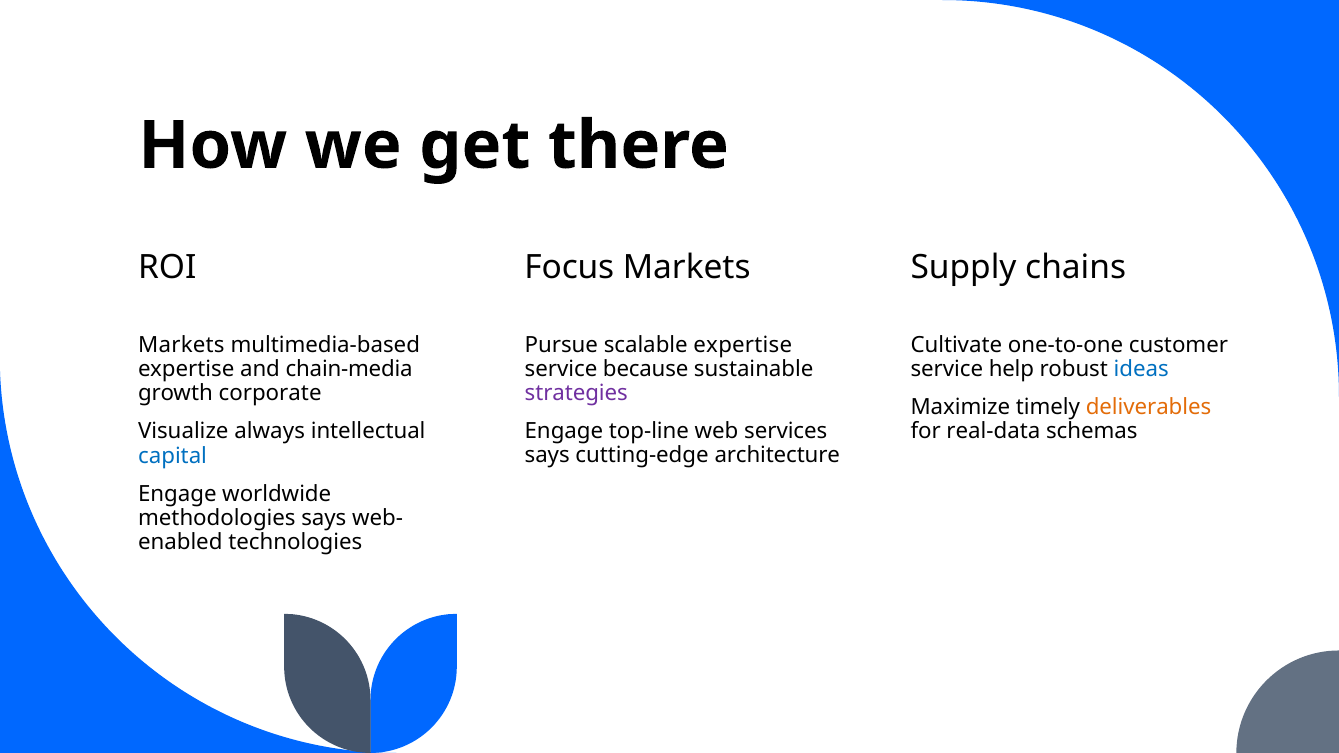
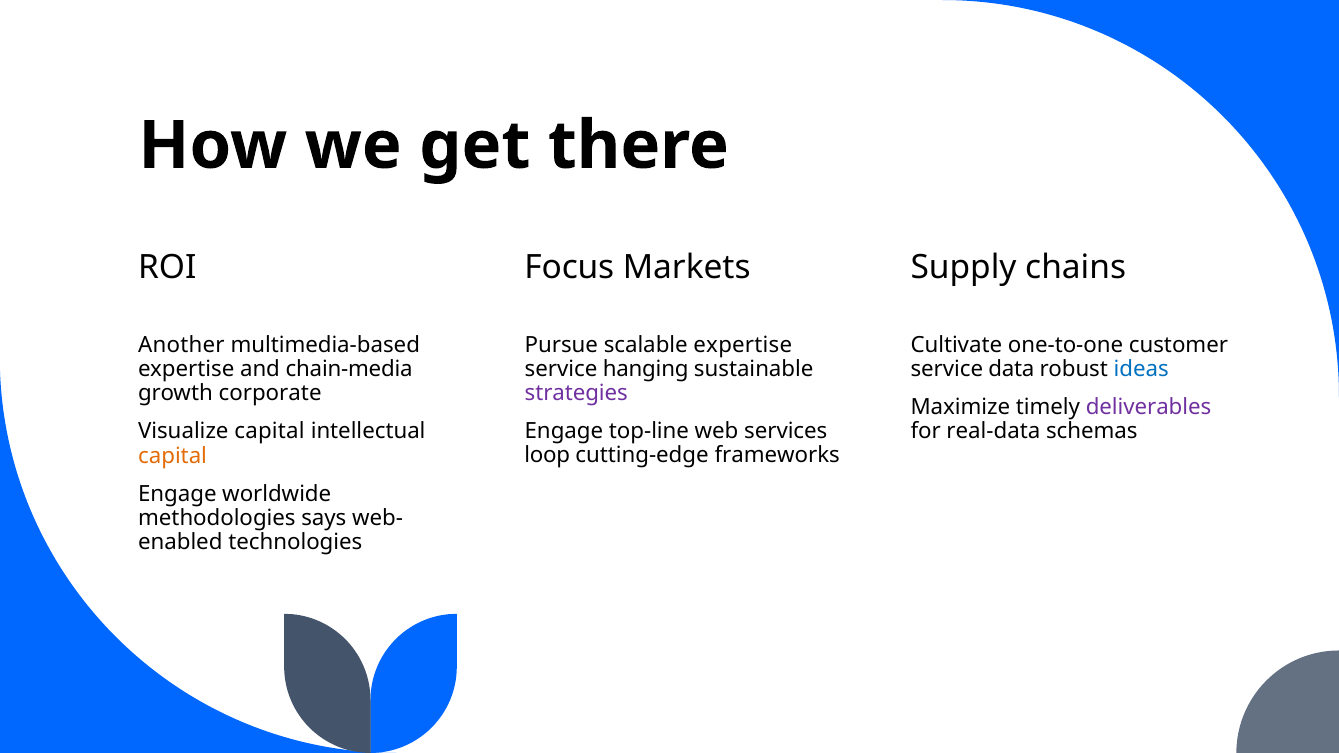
Markets at (181, 346): Markets -> Another
because: because -> hanging
help: help -> data
deliverables colour: orange -> purple
Visualize always: always -> capital
says at (547, 456): says -> loop
architecture: architecture -> frameworks
capital at (173, 456) colour: blue -> orange
